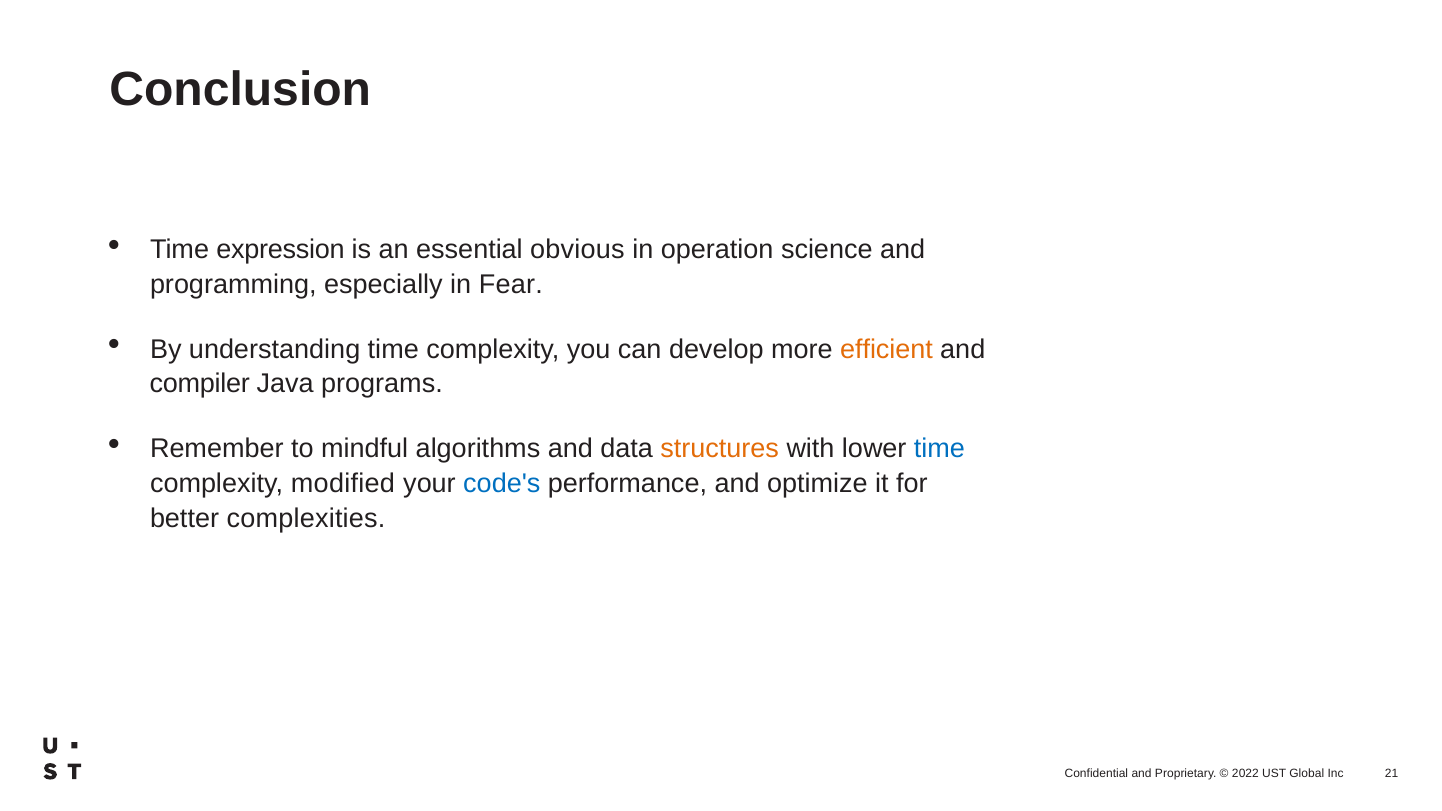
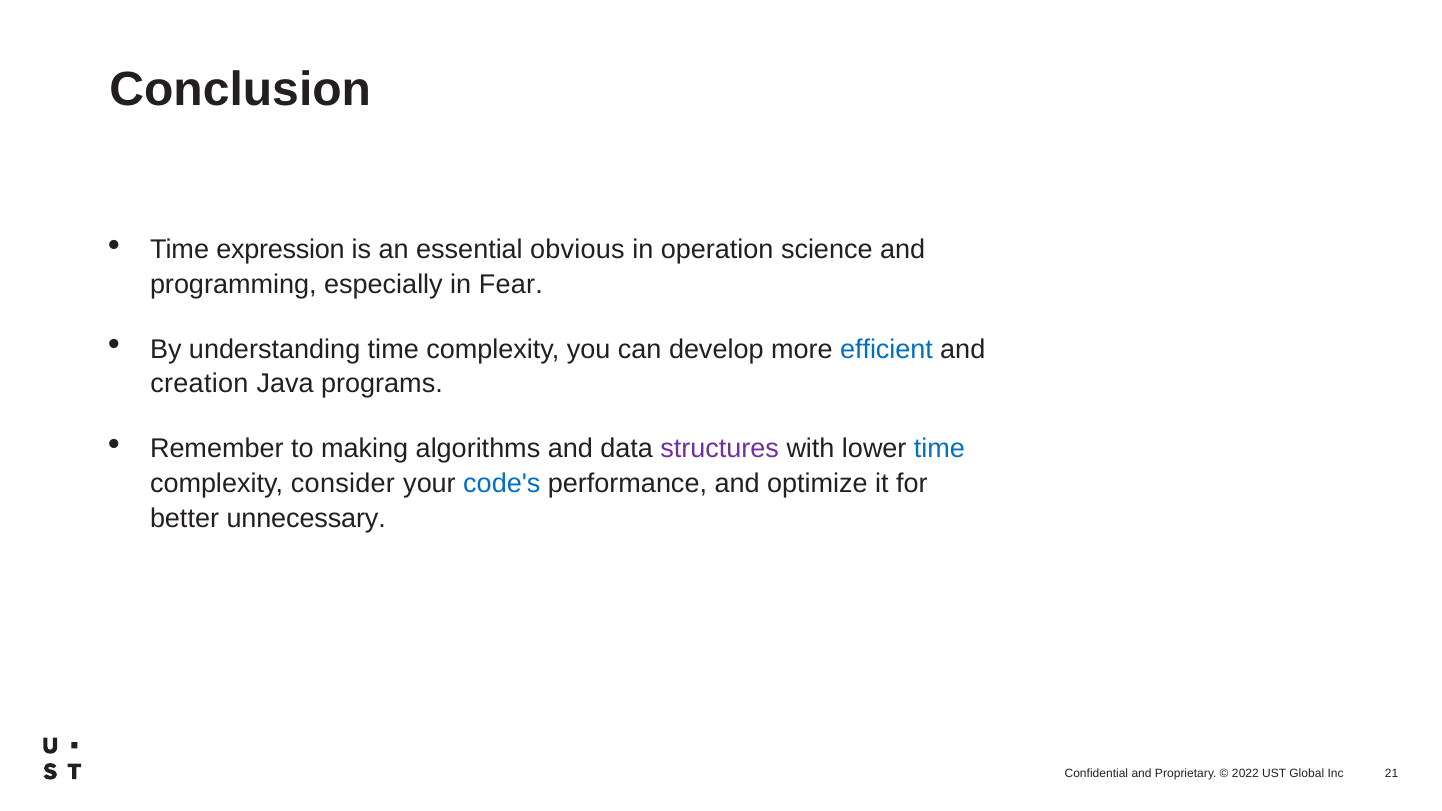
efficient colour: orange -> blue
compiler: compiler -> creation
mindful: mindful -> making
structures colour: orange -> purple
modified: modified -> consider
complexities: complexities -> unnecessary
